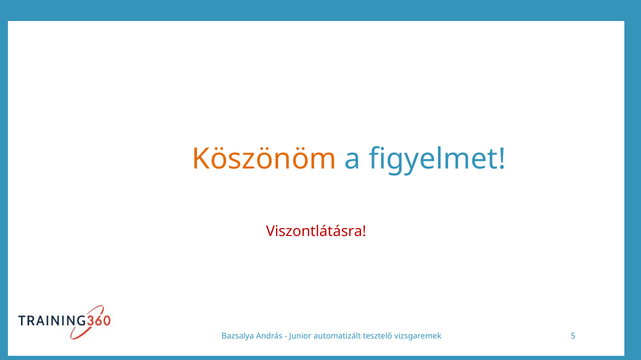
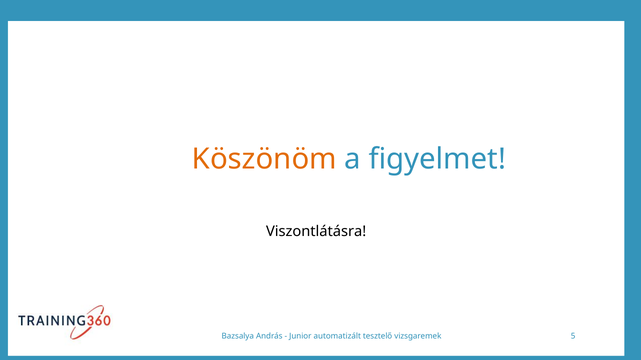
Viszontlátásra colour: red -> black
